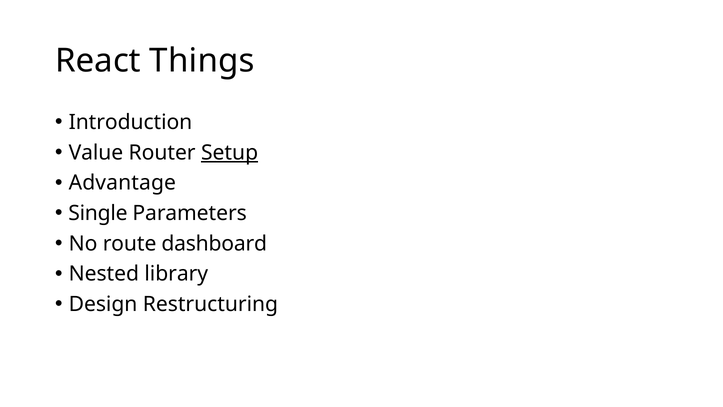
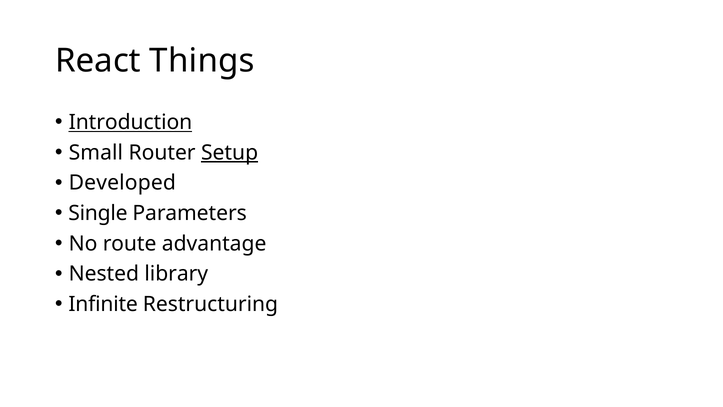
Introduction underline: none -> present
Value: Value -> Small
Advantage: Advantage -> Developed
dashboard: dashboard -> advantage
Design: Design -> Infinite
